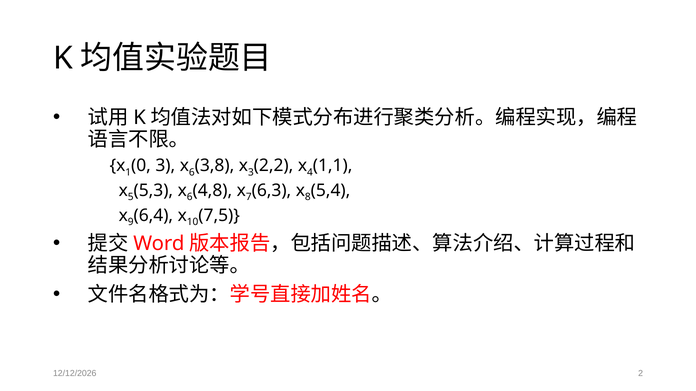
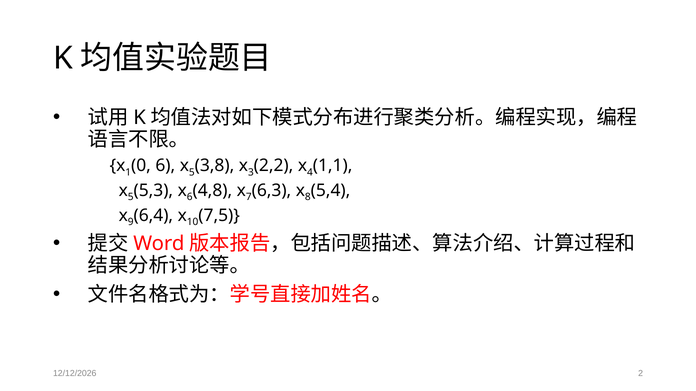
0 3: 3 -> 6
6 at (192, 172): 6 -> 5
